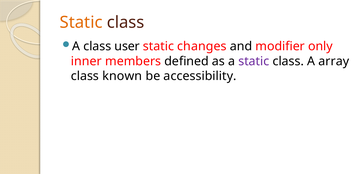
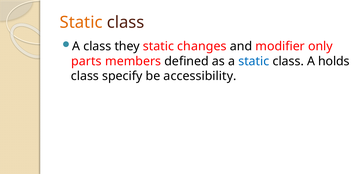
user: user -> they
inner: inner -> parts
static at (254, 61) colour: purple -> blue
array: array -> holds
known: known -> specify
